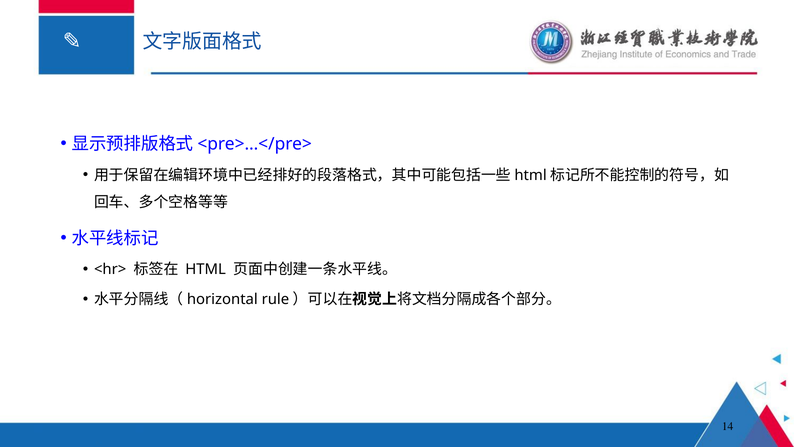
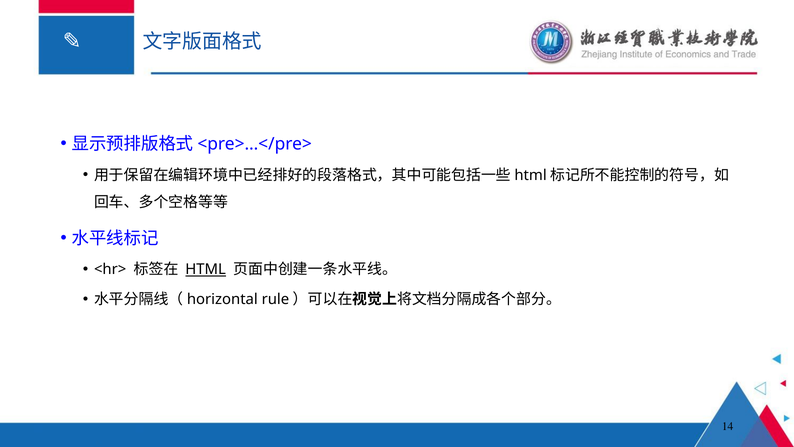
HTML underline: none -> present
